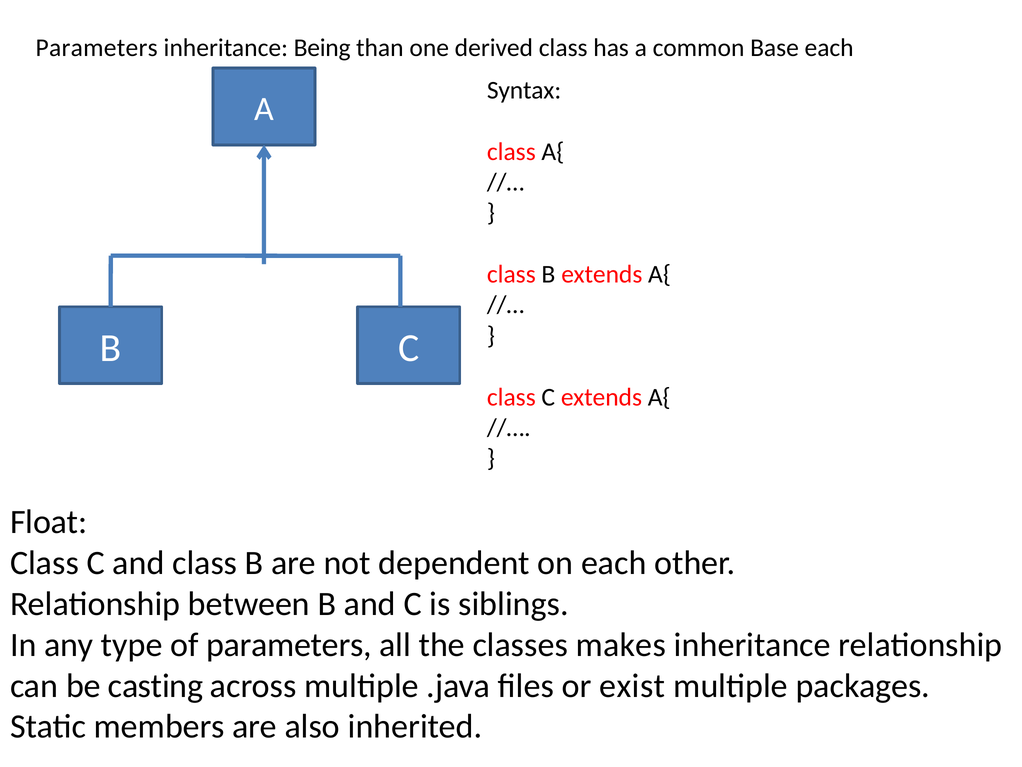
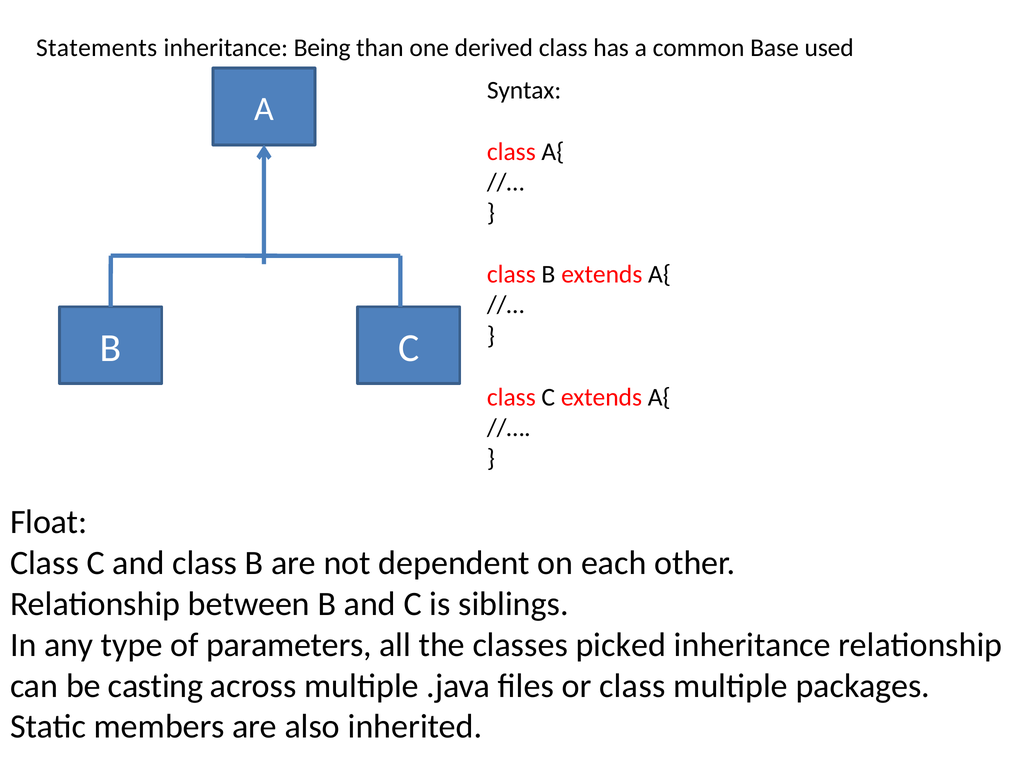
Parameters at (97, 48): Parameters -> Statements
Base each: each -> used
makes: makes -> picked
or exist: exist -> class
